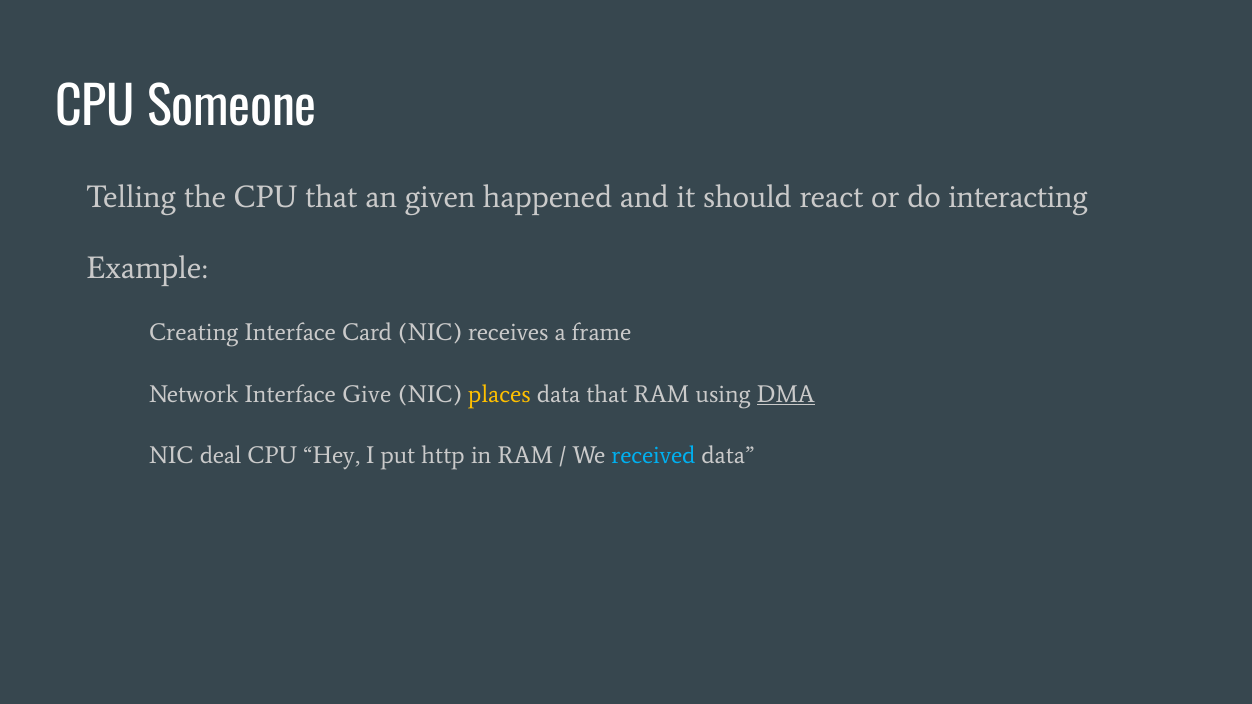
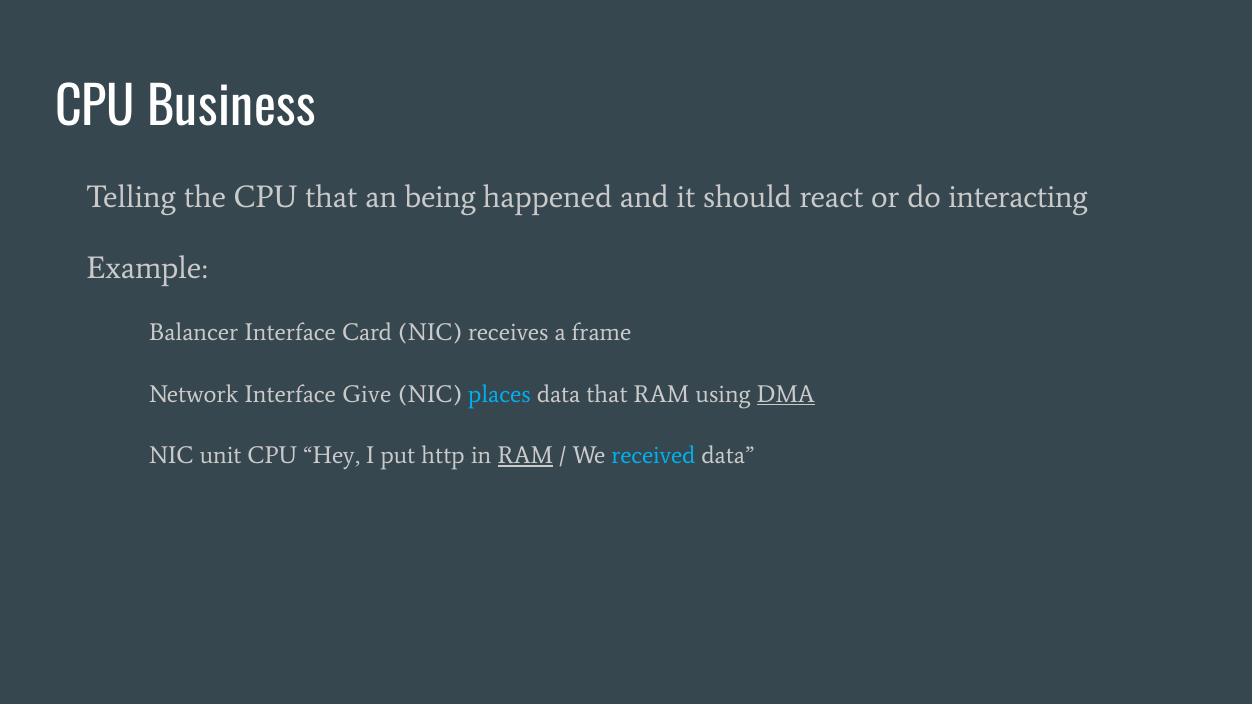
Someone: Someone -> Business
given: given -> being
Creating: Creating -> Balancer
places colour: yellow -> light blue
deal: deal -> unit
RAM at (525, 456) underline: none -> present
